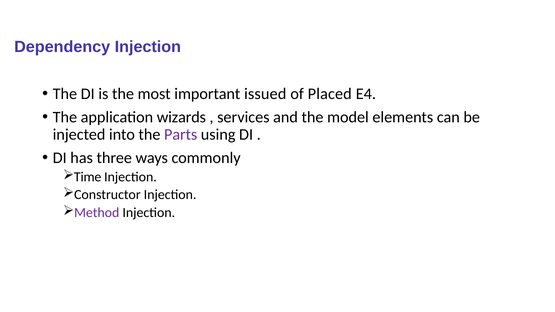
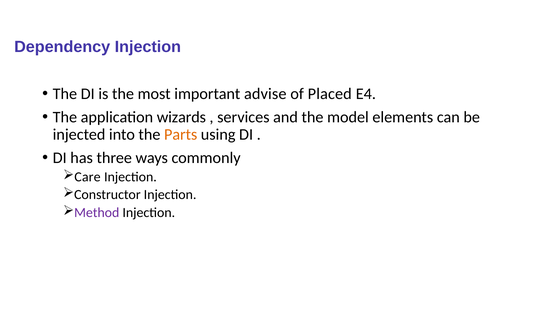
issued: issued -> advise
Parts colour: purple -> orange
Time: Time -> Care
